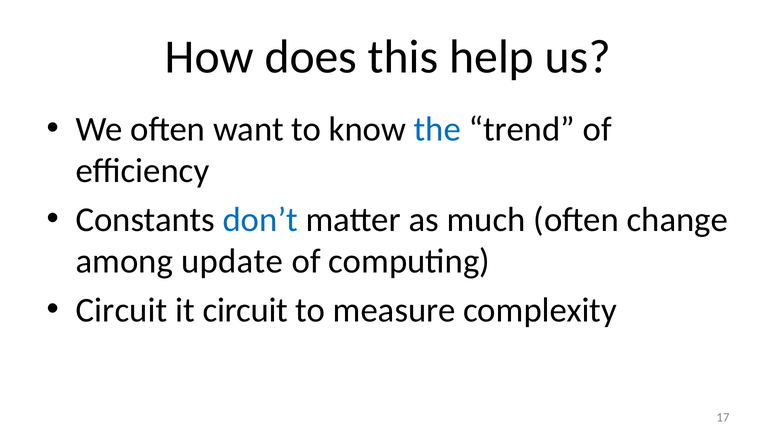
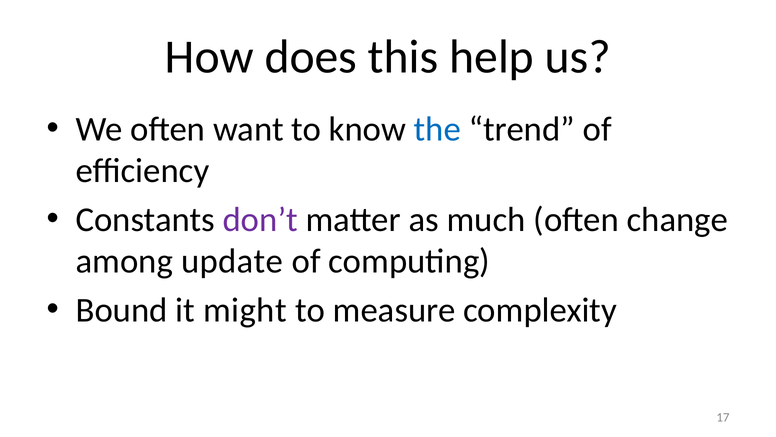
don’t colour: blue -> purple
Circuit at (122, 310): Circuit -> Bound
it circuit: circuit -> might
